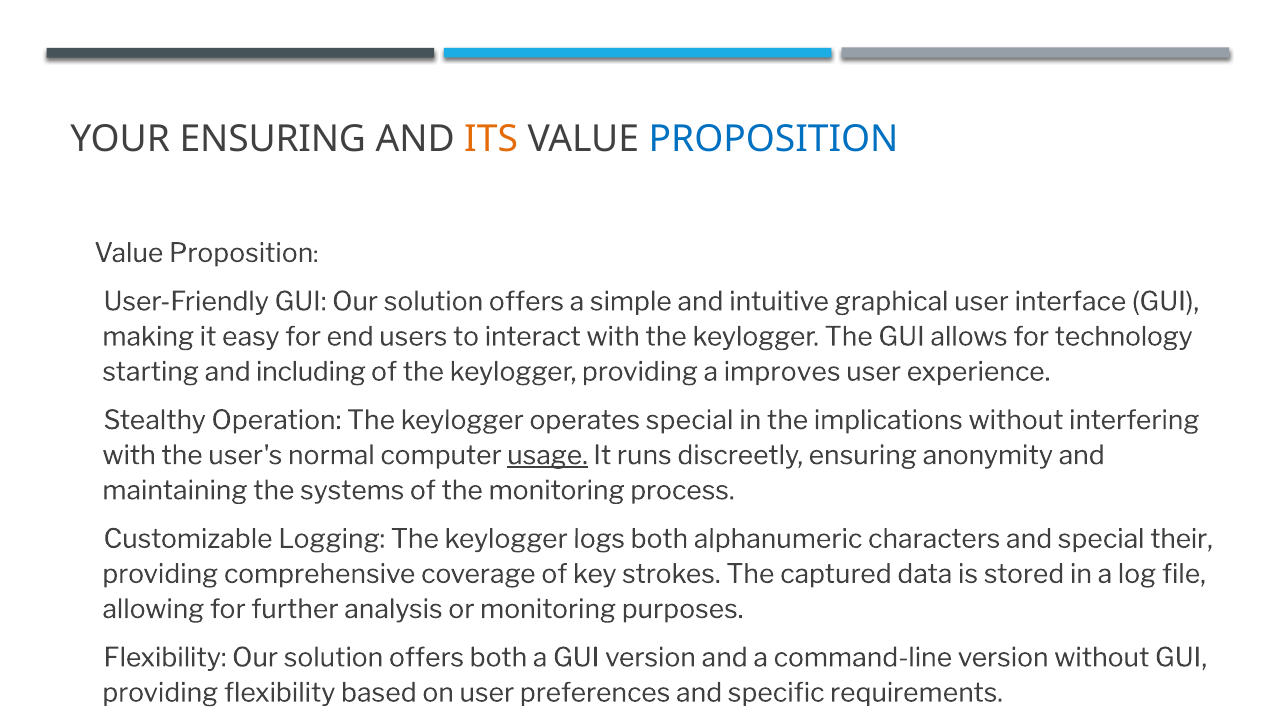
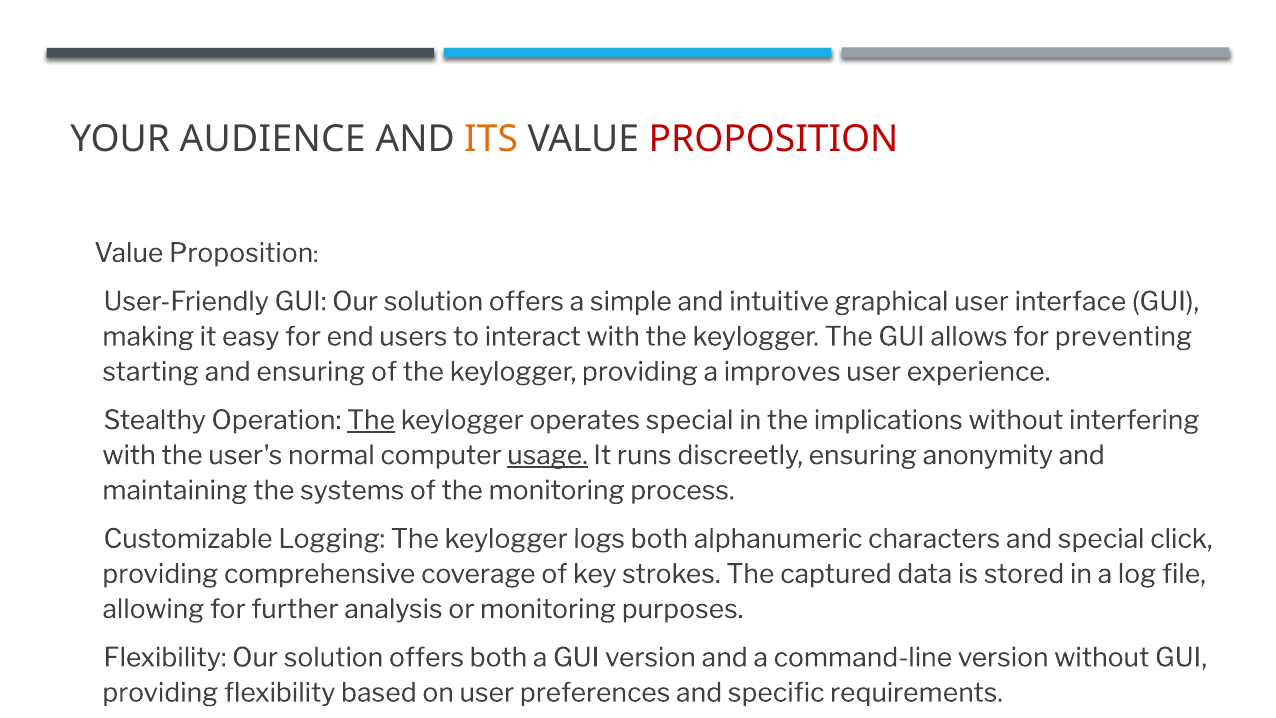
YOUR ENSURING: ENSURING -> AUDIENCE
PROPOSITION at (774, 139) colour: blue -> red
technology: technology -> preventing
and including: including -> ensuring
The at (371, 420) underline: none -> present
their: their -> click
